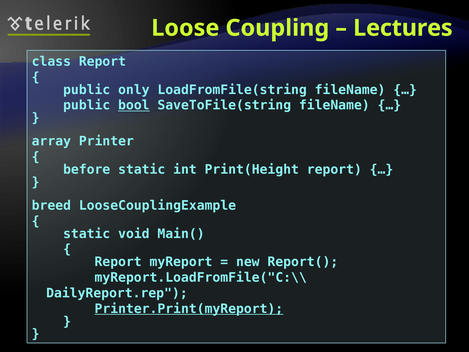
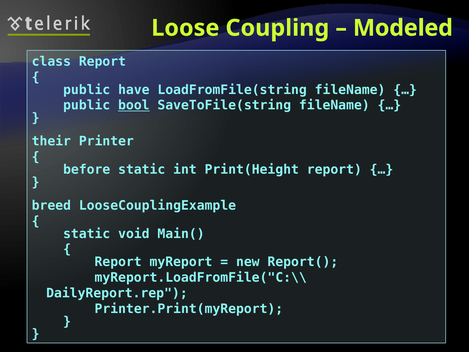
Lectures: Lectures -> Modeled
only: only -> have
array: array -> their
Printer.Print(myReport underline: present -> none
